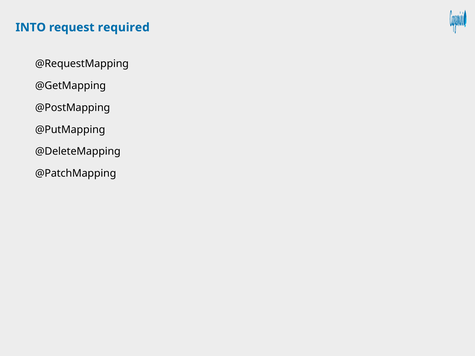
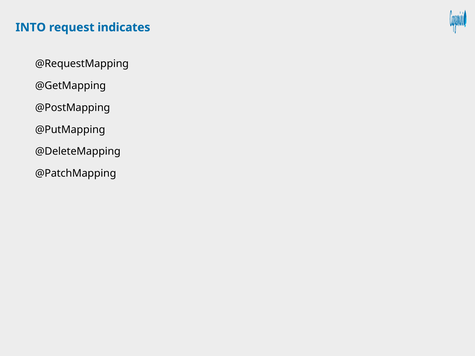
required: required -> indicates
